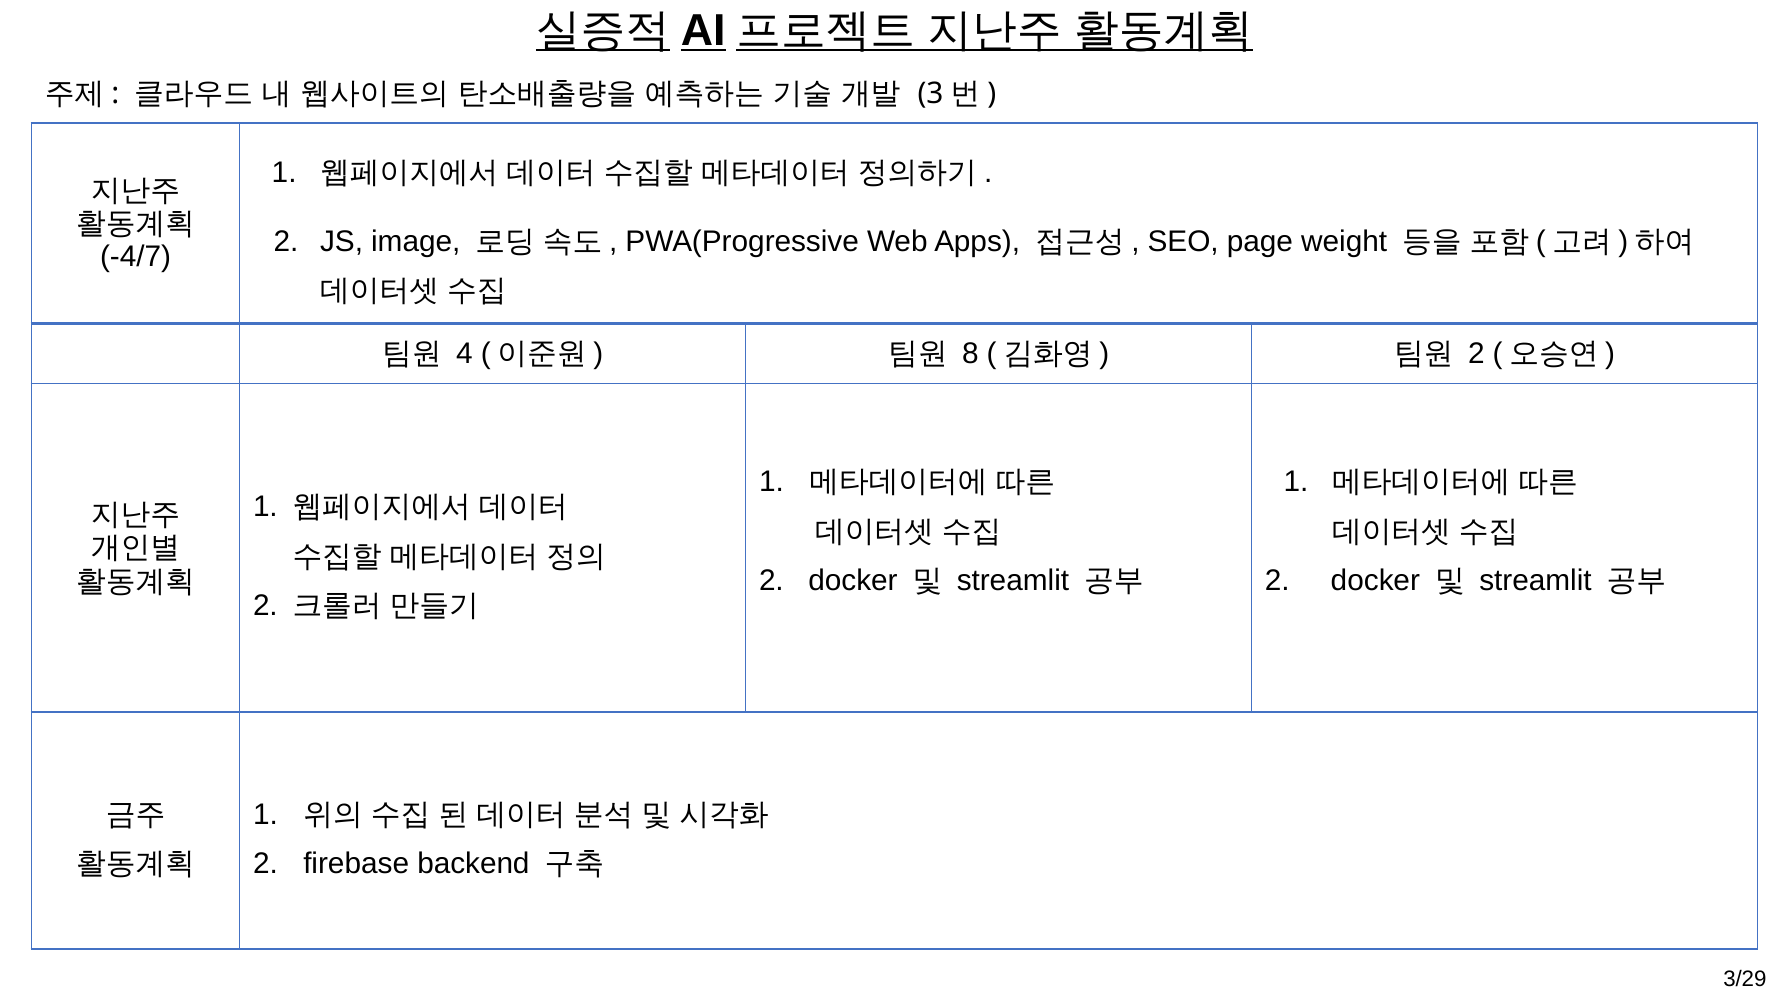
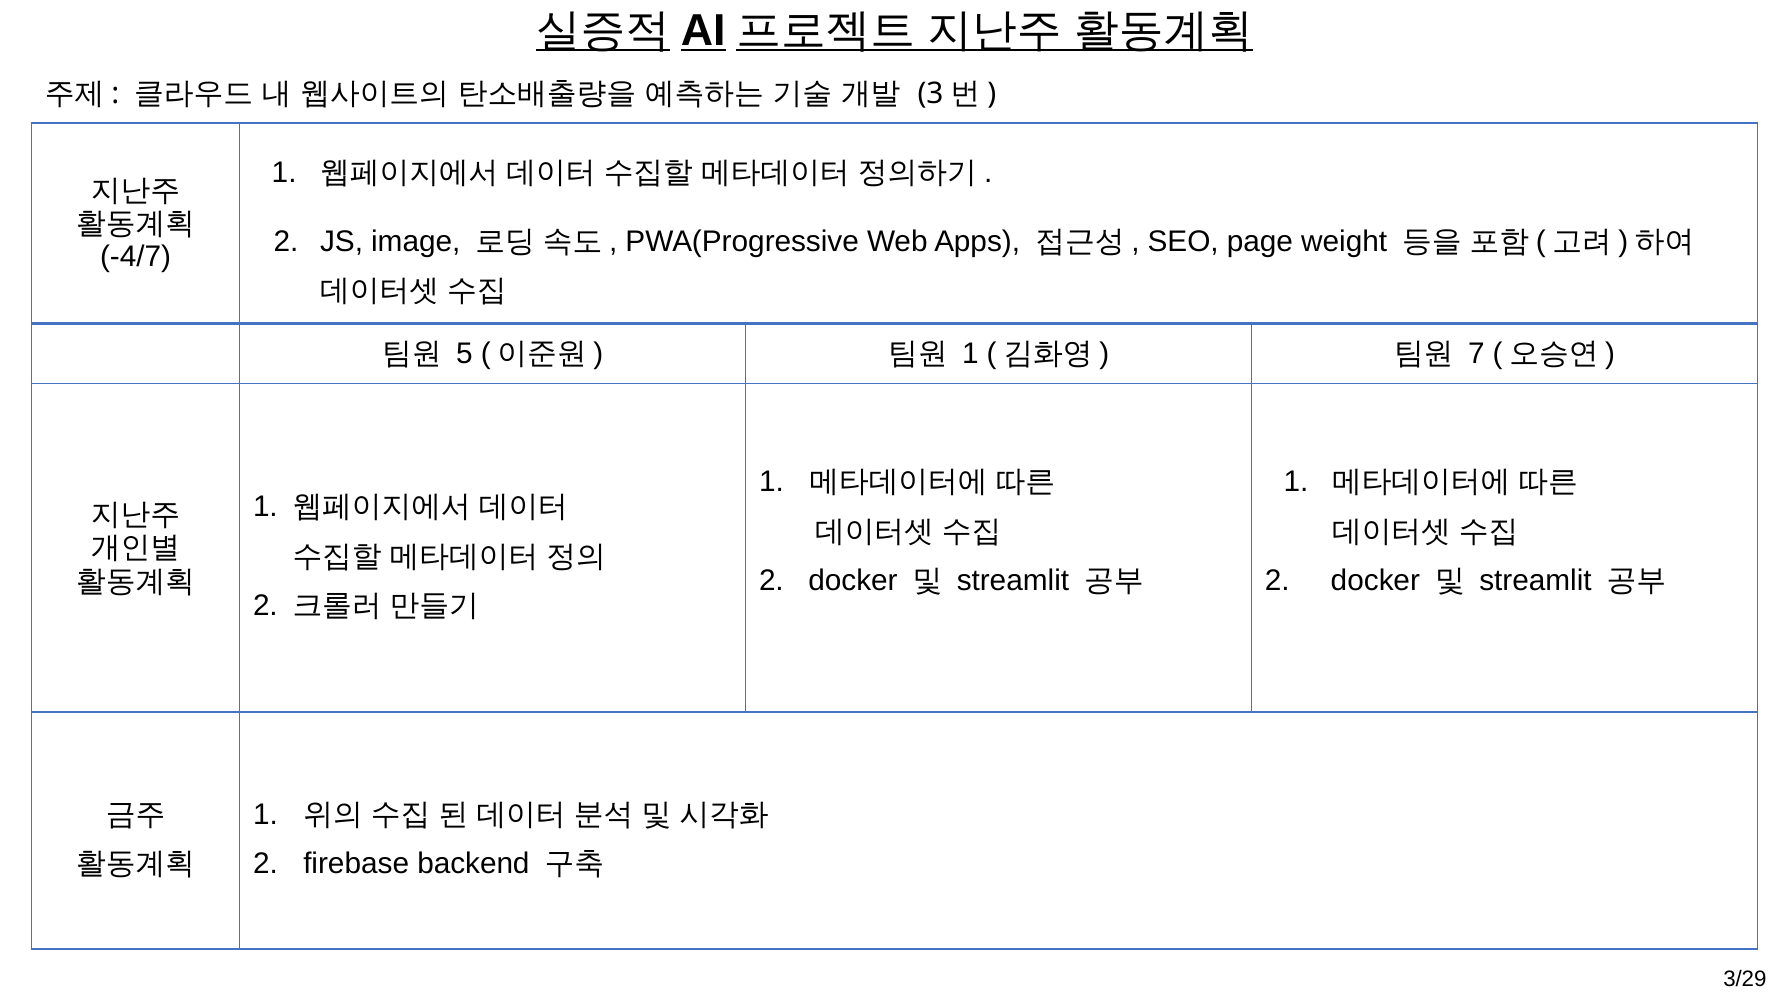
4: 4 -> 5
8 at (970, 354): 8 -> 1
2 at (1476, 354): 2 -> 7
